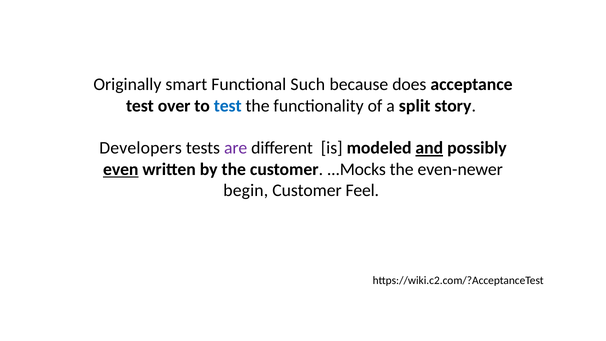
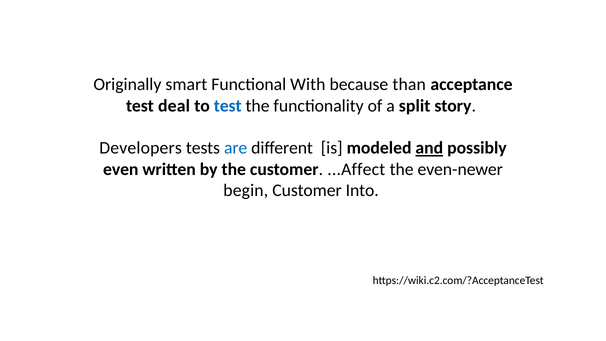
Such: Such -> With
does: does -> than
over: over -> deal
are colour: purple -> blue
even underline: present -> none
...Mocks: ...Mocks -> ...Affect
Feel: Feel -> Into
